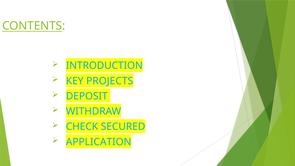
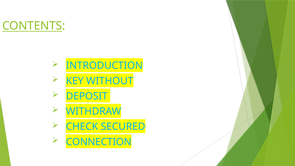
PROJECTS: PROJECTS -> WITHOUT
APPLICATION: APPLICATION -> CONNECTION
